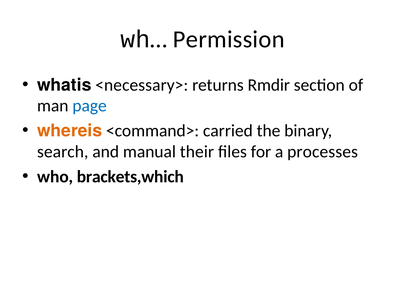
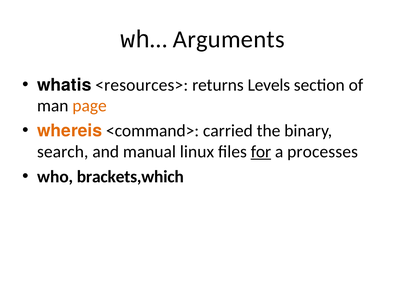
Permission: Permission -> Arguments
<necessary>: <necessary> -> <resources>
Rmdir: Rmdir -> Levels
page colour: blue -> orange
their: their -> linux
for underline: none -> present
